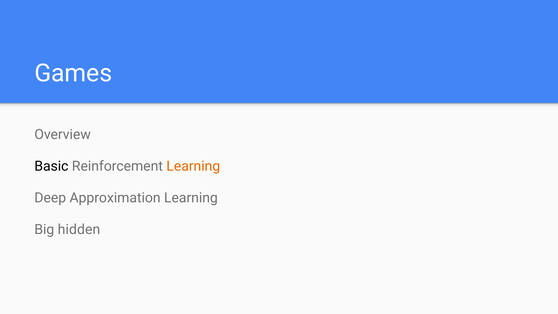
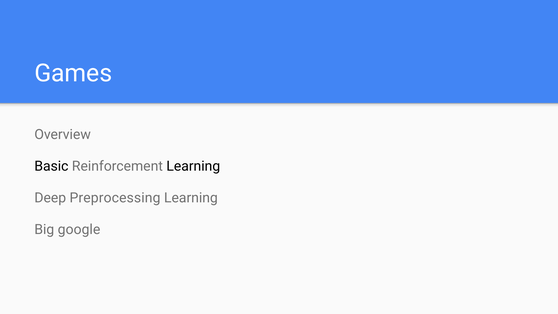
Learning at (193, 166) colour: orange -> black
Approximation: Approximation -> Preprocessing
hidden: hidden -> google
